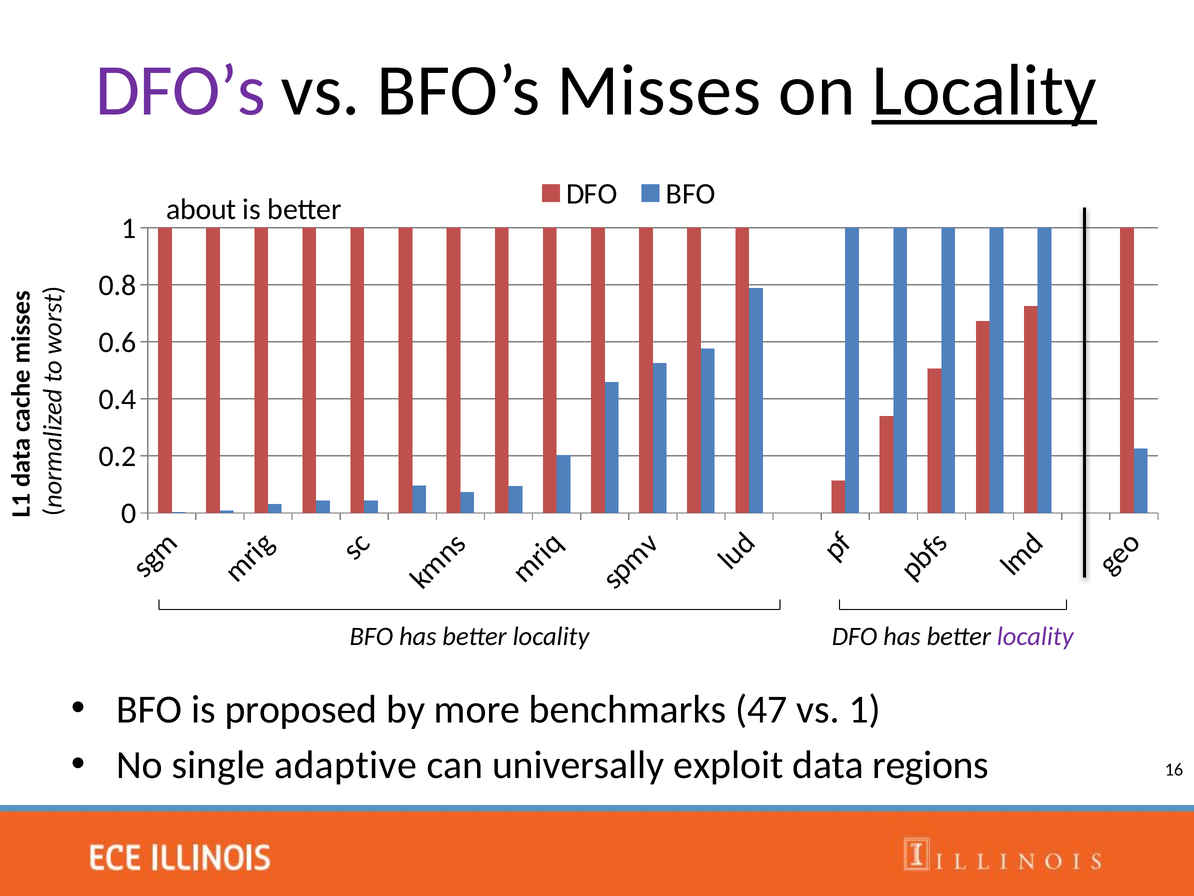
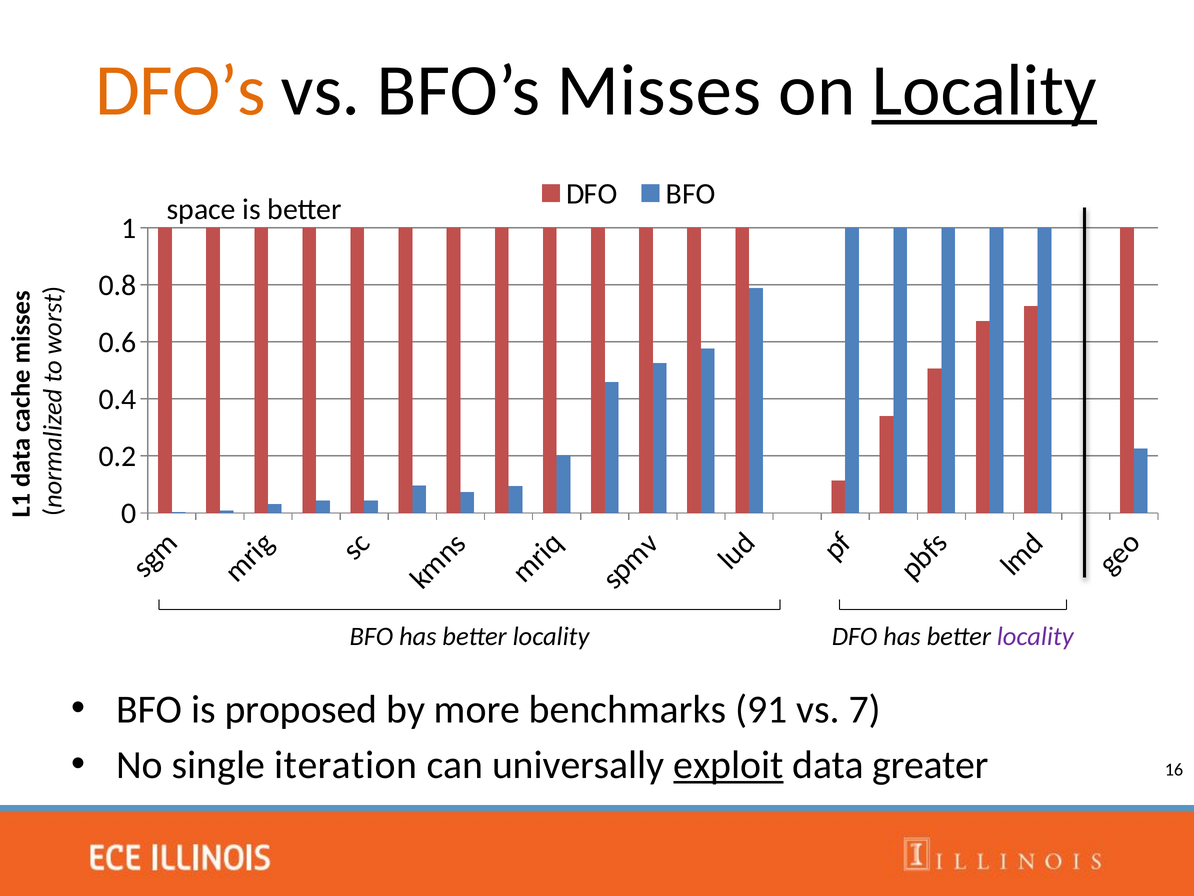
DFO’s colour: purple -> orange
about: about -> space
47: 47 -> 91
vs 1: 1 -> 7
adaptive: adaptive -> iteration
exploit underline: none -> present
regions: regions -> greater
